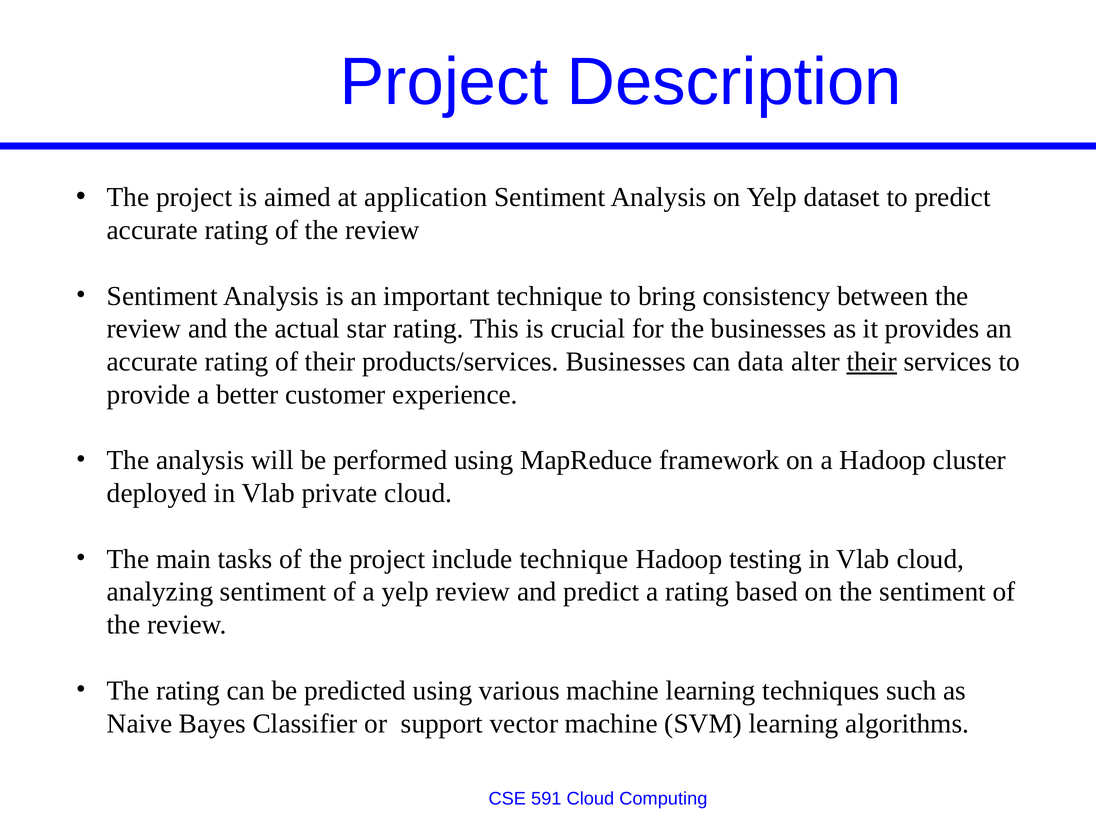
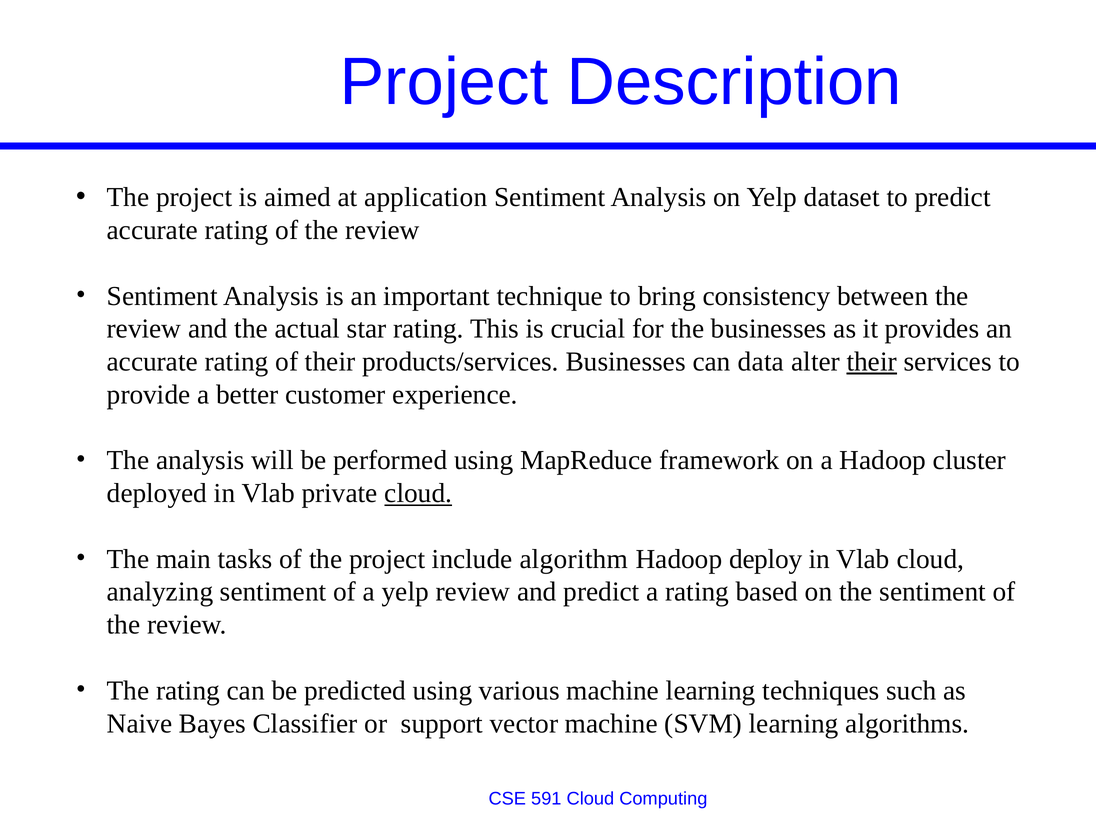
cloud at (418, 493) underline: none -> present
include technique: technique -> algorithm
testing: testing -> deploy
